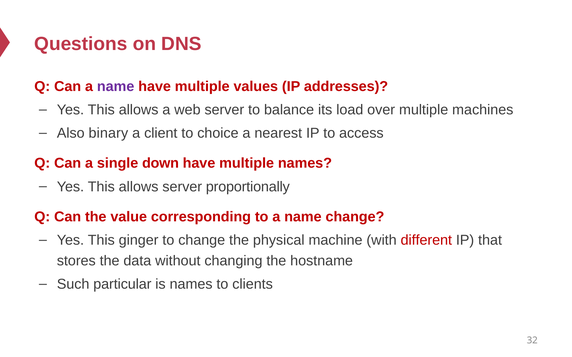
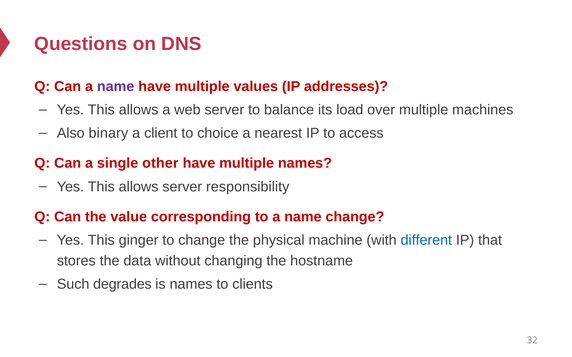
down: down -> other
proportionally: proportionally -> responsibility
different colour: red -> blue
particular: particular -> degrades
